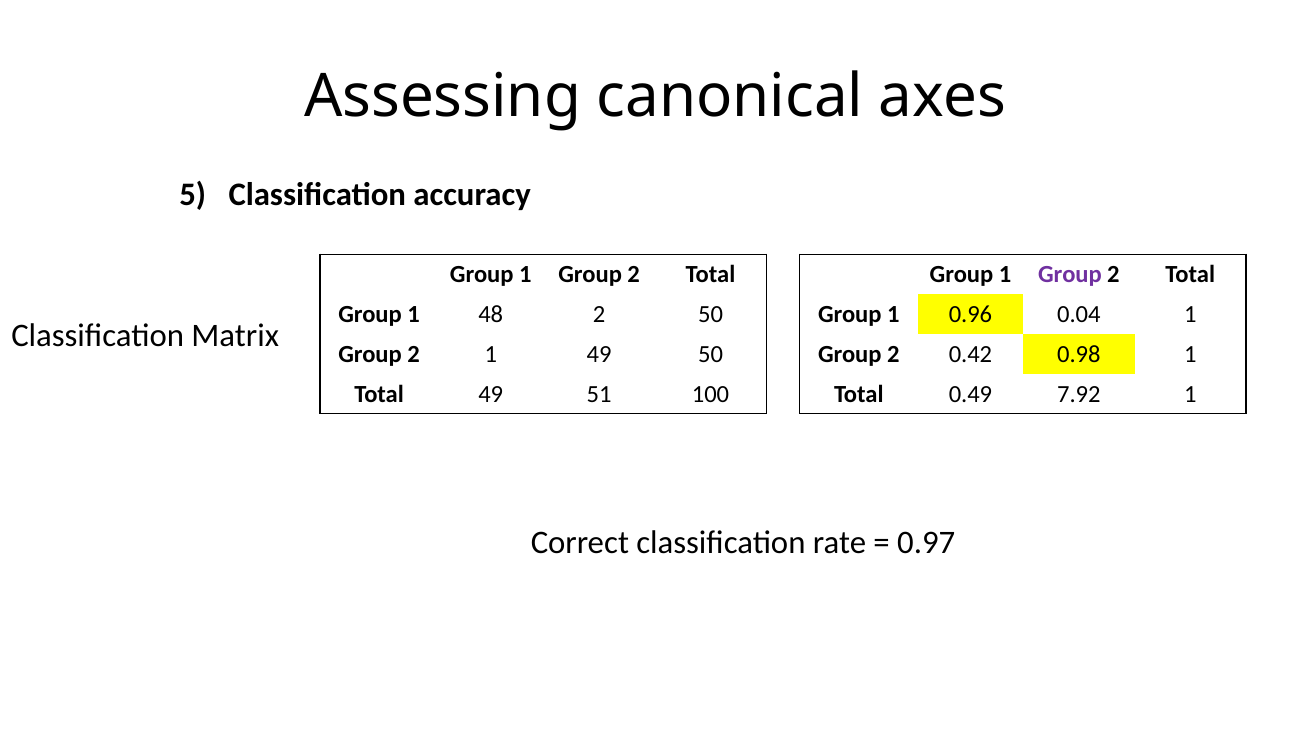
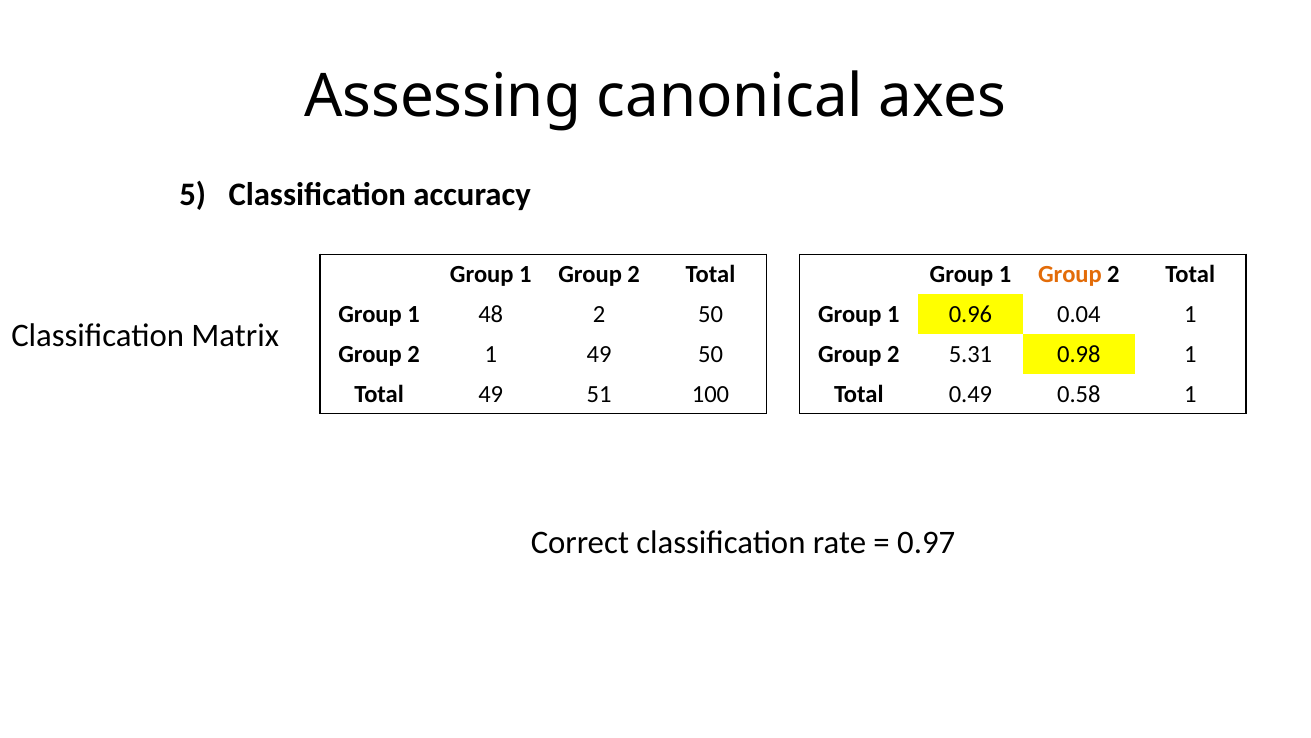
Group at (1070, 274) colour: purple -> orange
0.42: 0.42 -> 5.31
7.92: 7.92 -> 0.58
